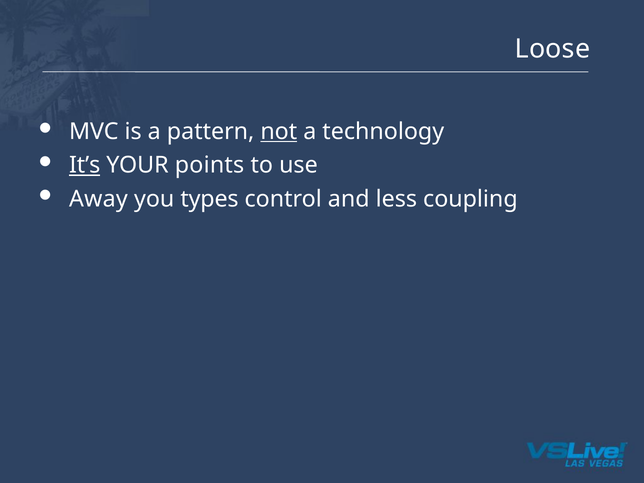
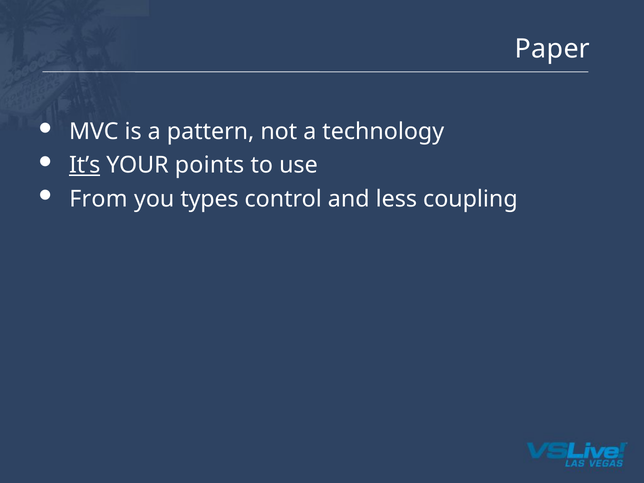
Loose: Loose -> Paper
not underline: present -> none
Away: Away -> From
